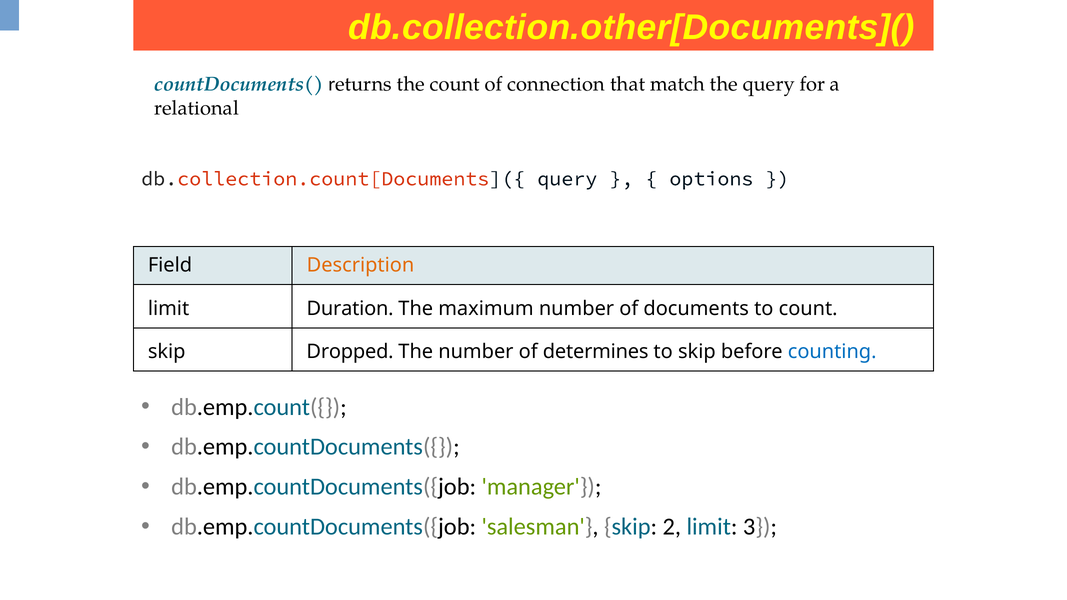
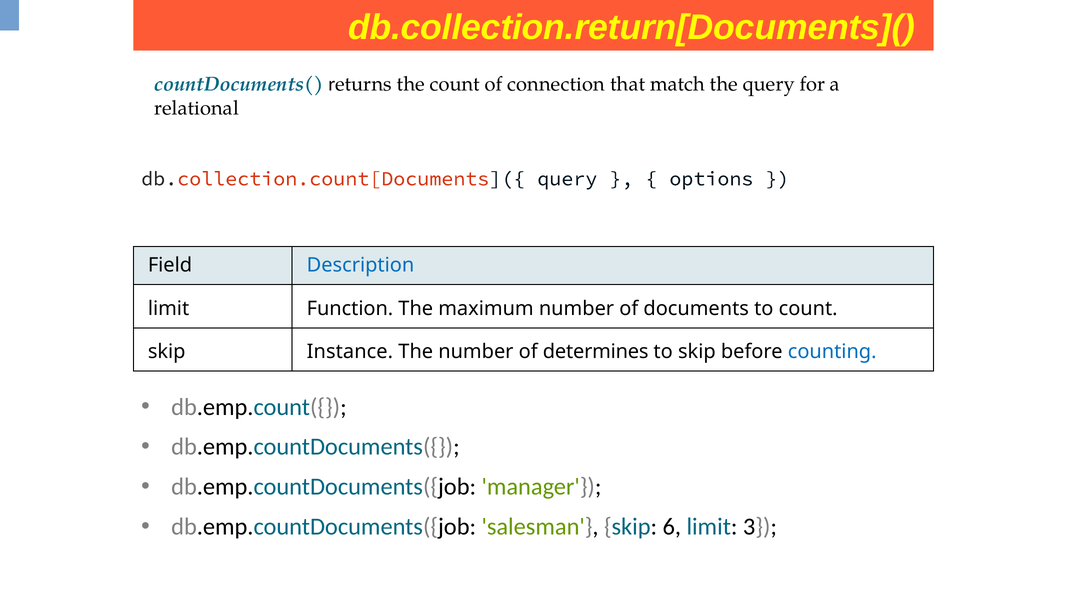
db.collection.other[Documents](: db.collection.other[Documents]( -> db.collection.return[Documents](
Description colour: orange -> blue
Duration: Duration -> Function
Dropped: Dropped -> Instance
2: 2 -> 6
